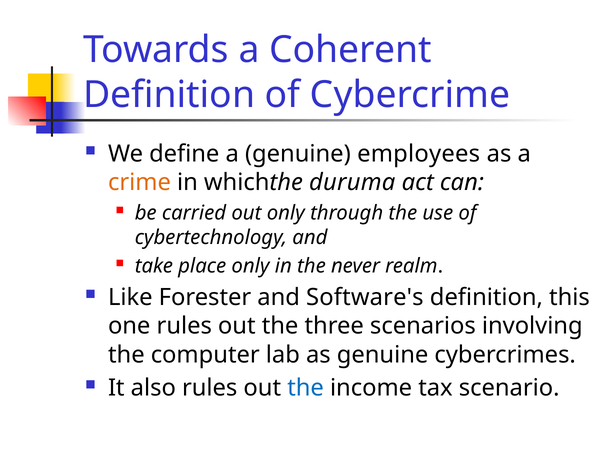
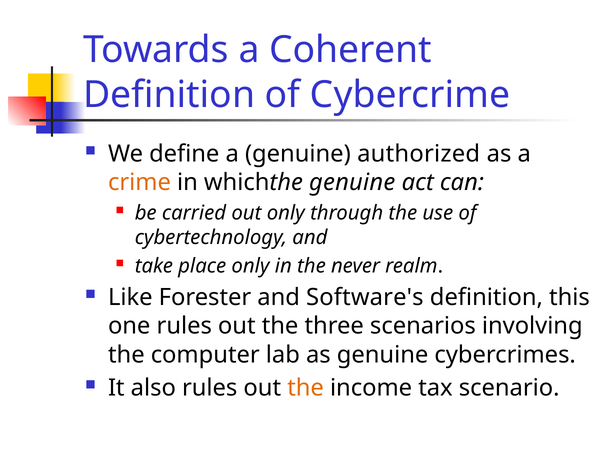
employees: employees -> authorized
whichthe duruma: duruma -> genuine
the at (306, 387) colour: blue -> orange
